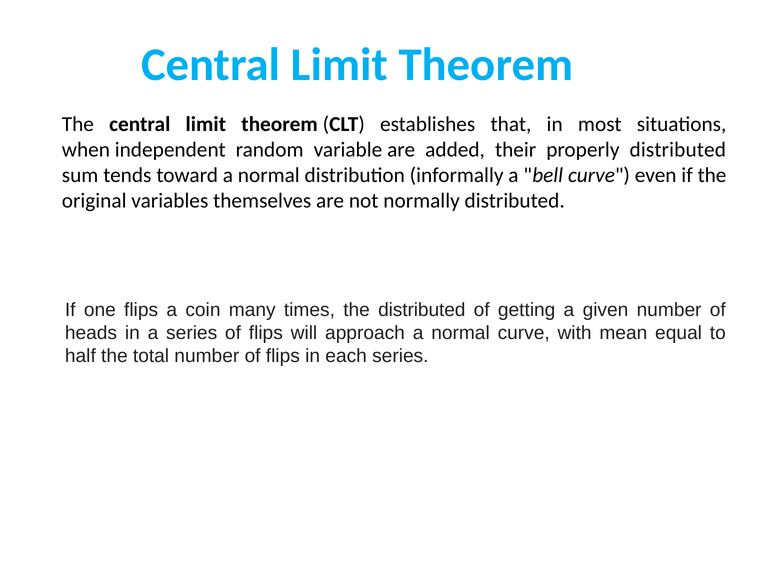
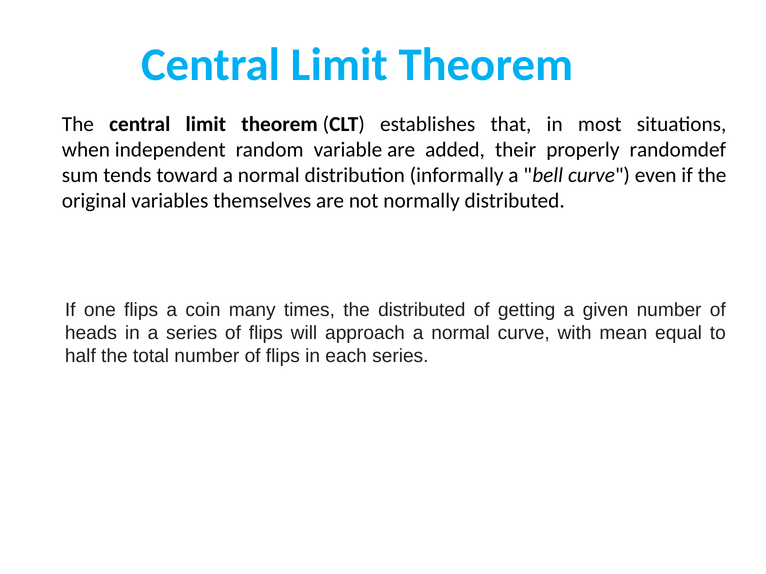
properly distributed: distributed -> randomdef
